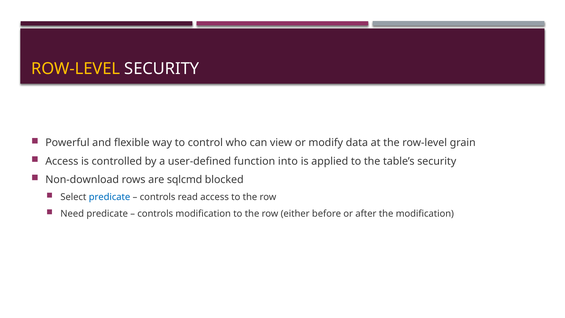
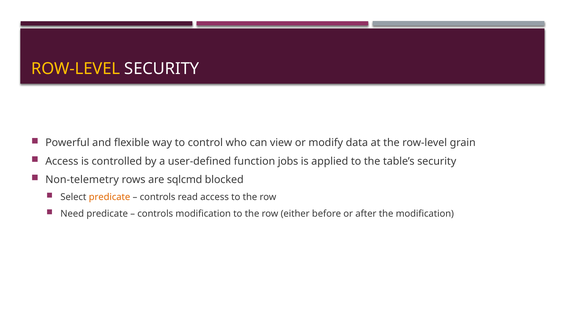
into: into -> jobs
Non-download: Non-download -> Non-telemetry
predicate at (110, 197) colour: blue -> orange
